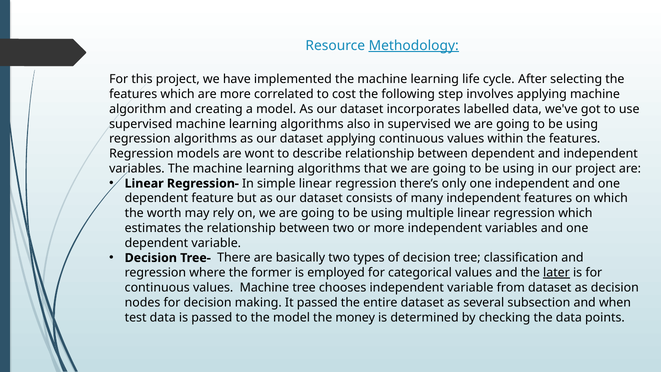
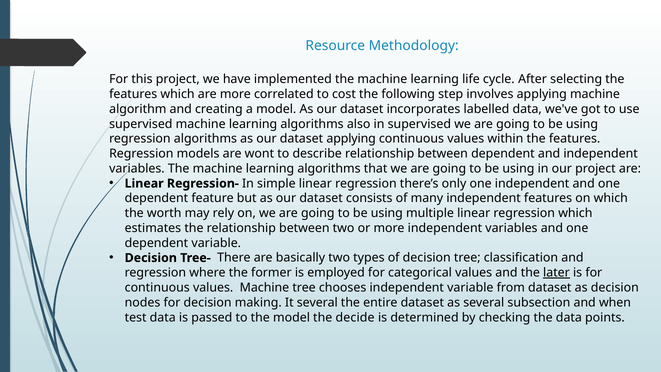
Methodology underline: present -> none
It passed: passed -> several
money: money -> decide
